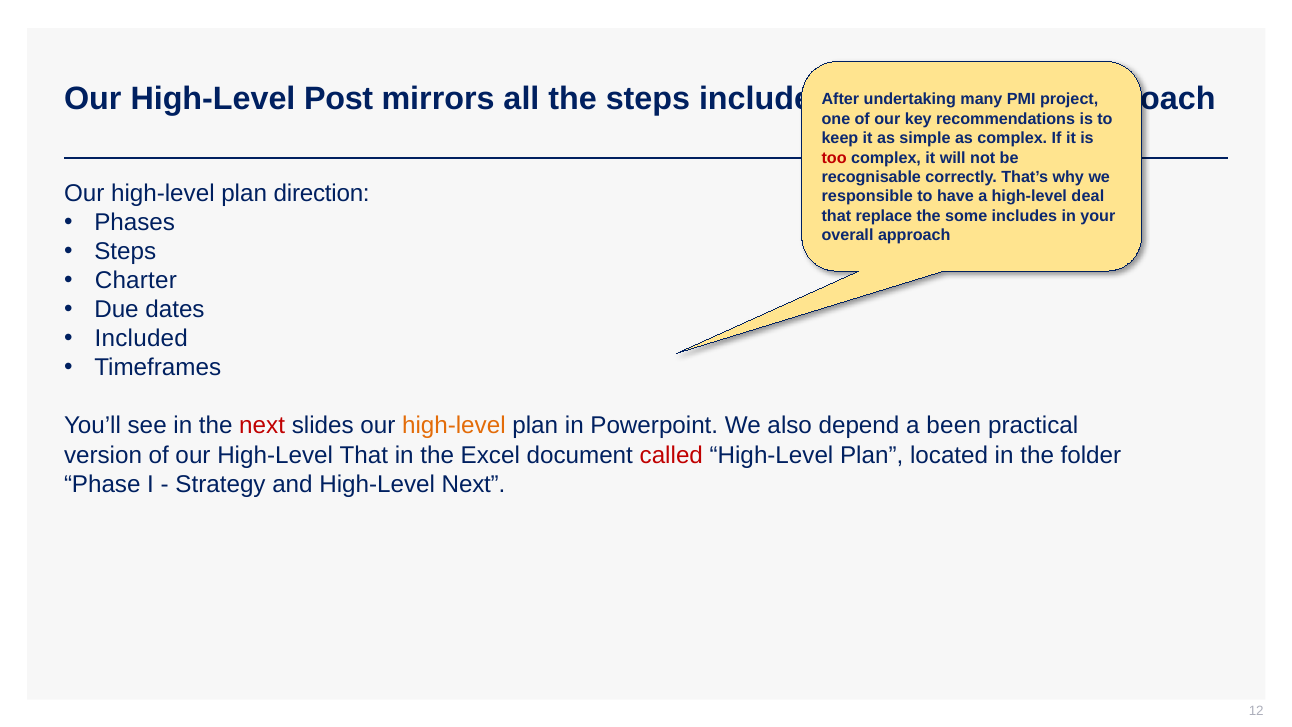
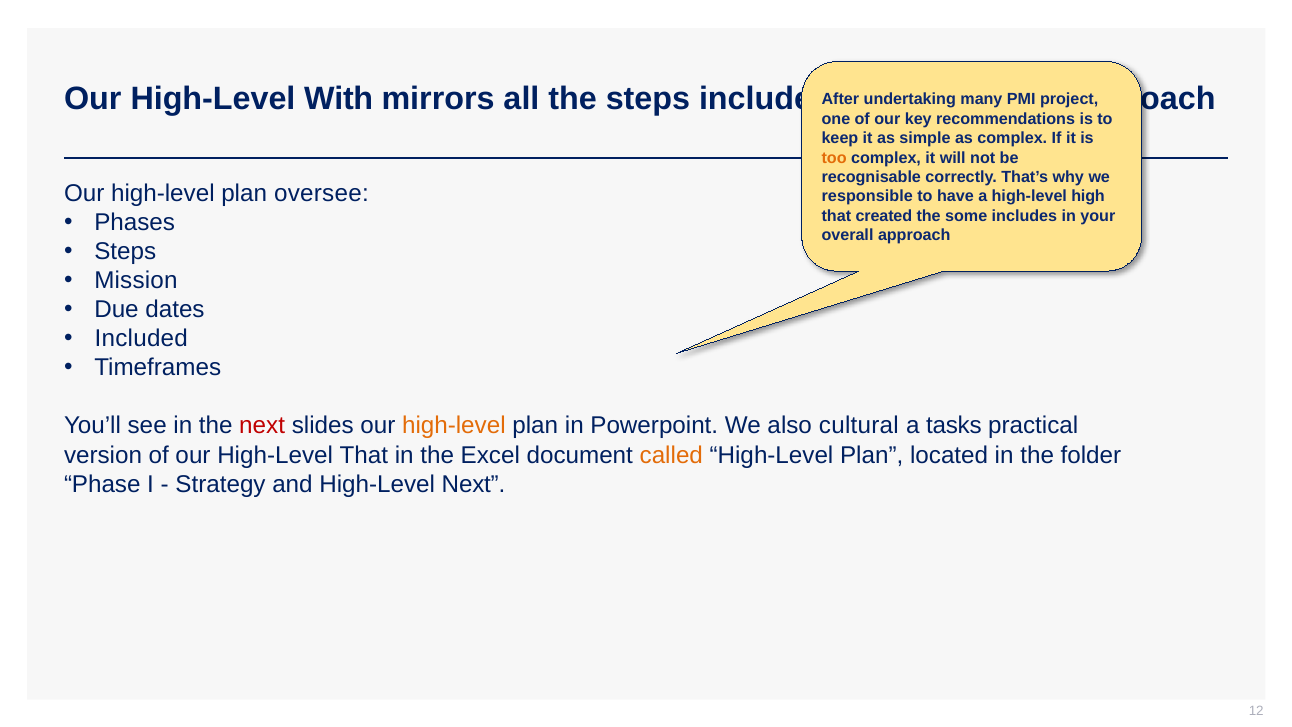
Post: Post -> With
too colour: red -> orange
direction: direction -> oversee
deal: deal -> high
replace: replace -> created
Charter: Charter -> Mission
depend: depend -> cultural
been: been -> tasks
called colour: red -> orange
